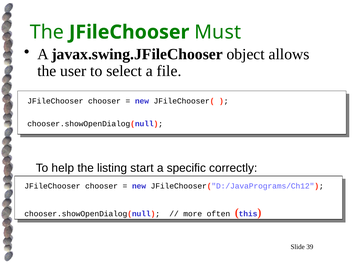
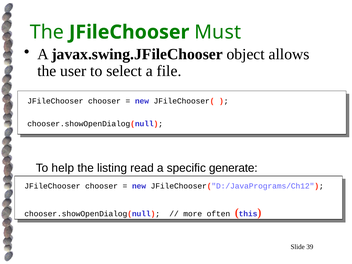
start: start -> read
correctly: correctly -> generate
